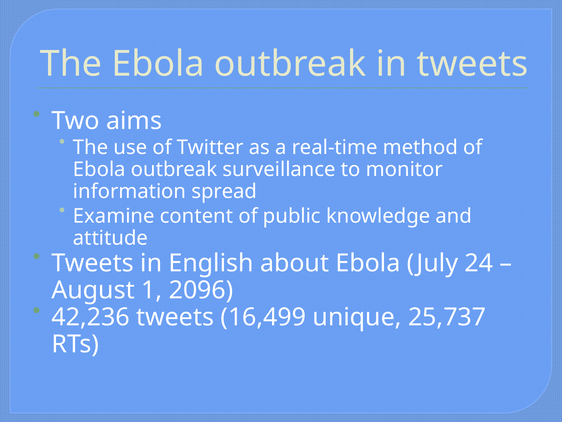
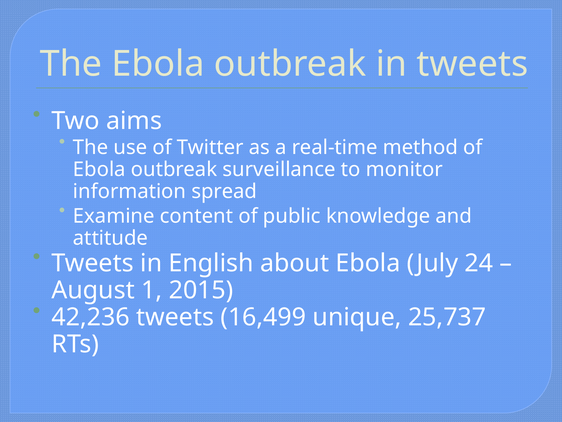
2096: 2096 -> 2015
